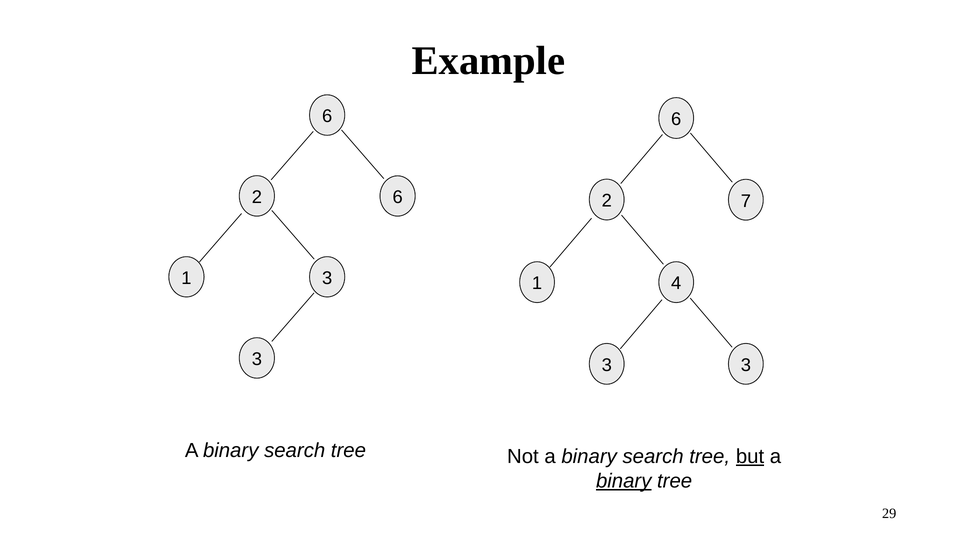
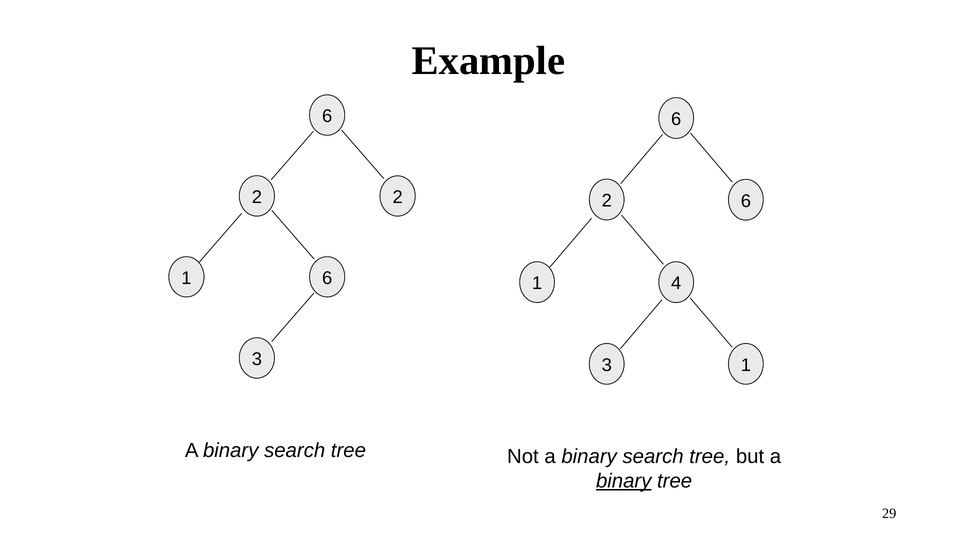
2 6: 6 -> 2
2 7: 7 -> 6
1 3: 3 -> 6
3 at (746, 365): 3 -> 1
but underline: present -> none
